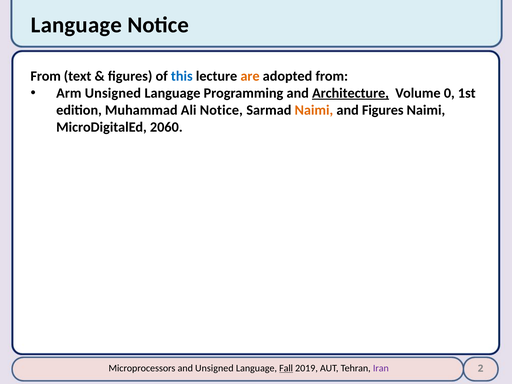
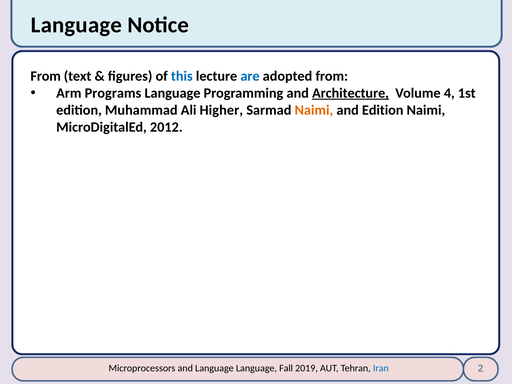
are colour: orange -> blue
Arm Unsigned: Unsigned -> Programs
0: 0 -> 4
Ali Notice: Notice -> Higher
and Figures: Figures -> Edition
2060: 2060 -> 2012
and Unsigned: Unsigned -> Language
Fall underline: present -> none
Iran colour: purple -> blue
